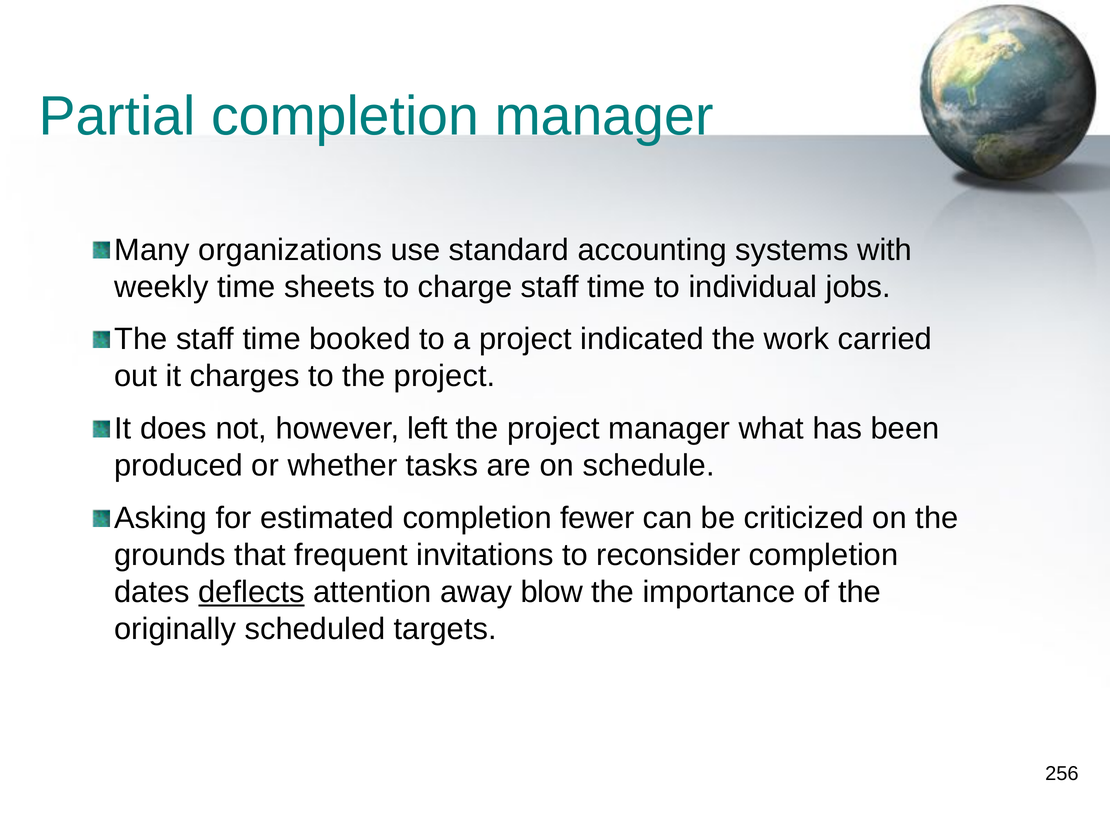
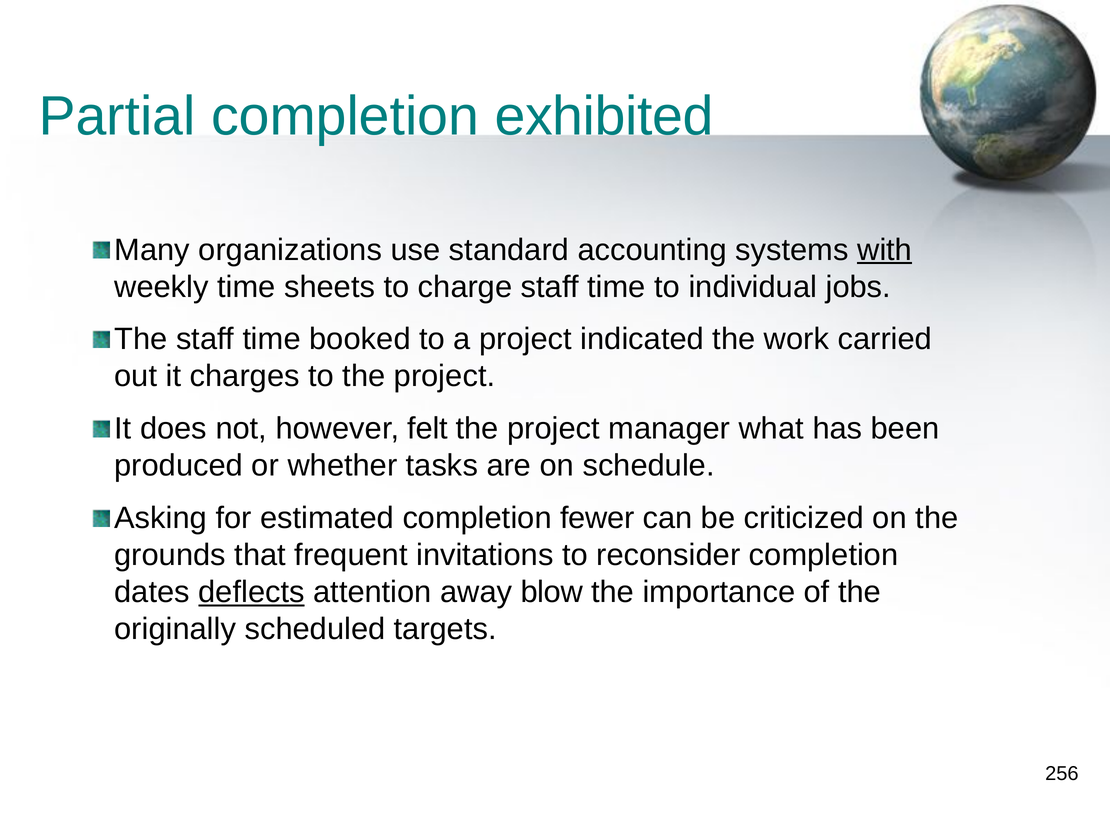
completion manager: manager -> exhibited
with underline: none -> present
left: left -> felt
